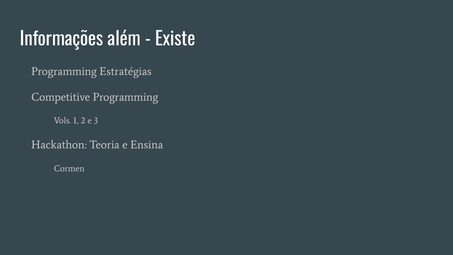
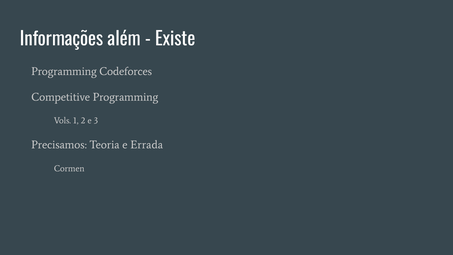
Estratégias: Estratégias -> Codeforces
Hackathon: Hackathon -> Precisamos
Ensina: Ensina -> Errada
